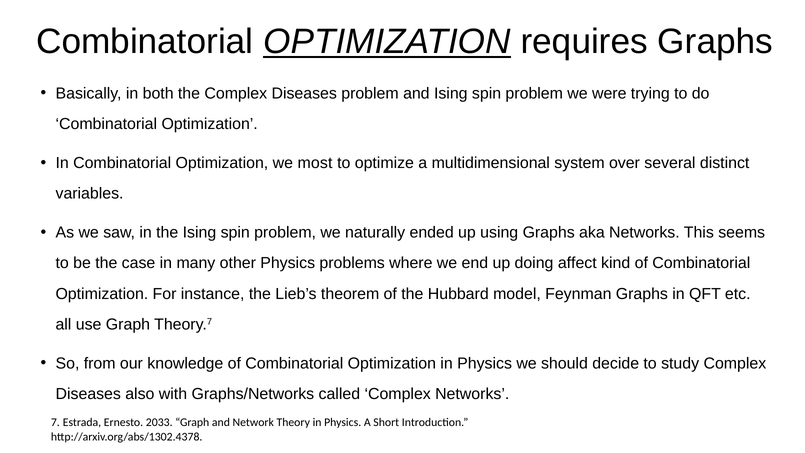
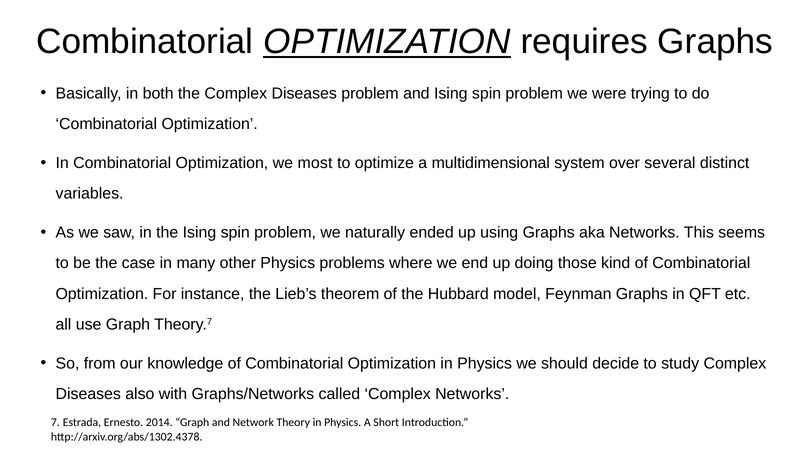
affect: affect -> those
2033: 2033 -> 2014
